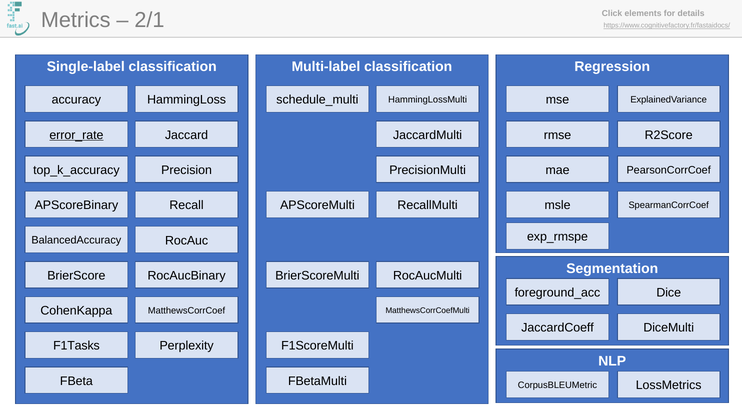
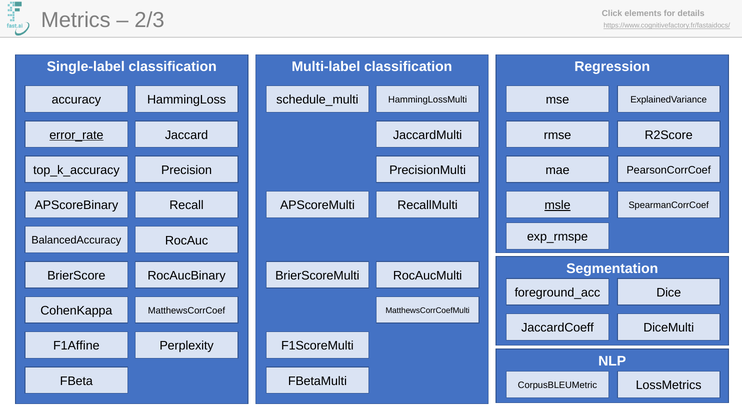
2/1: 2/1 -> 2/3
msle underline: none -> present
F1Tasks: F1Tasks -> F1Affine
